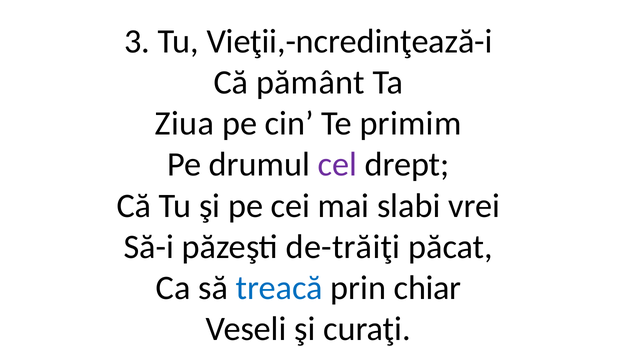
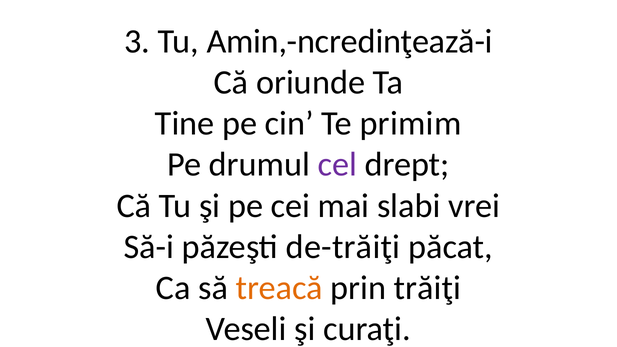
Vieţii,-ncredinţează-i: Vieţii,-ncredinţează-i -> Amin,-ncredinţează-i
pământ: pământ -> oriunde
Ziua: Ziua -> Tine
treacă colour: blue -> orange
chiar: chiar -> trăiţi
